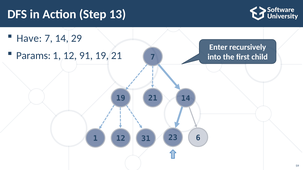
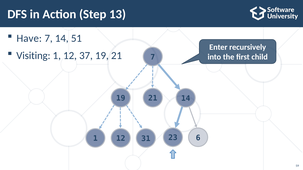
29: 29 -> 51
Params: Params -> Visiting
91: 91 -> 37
